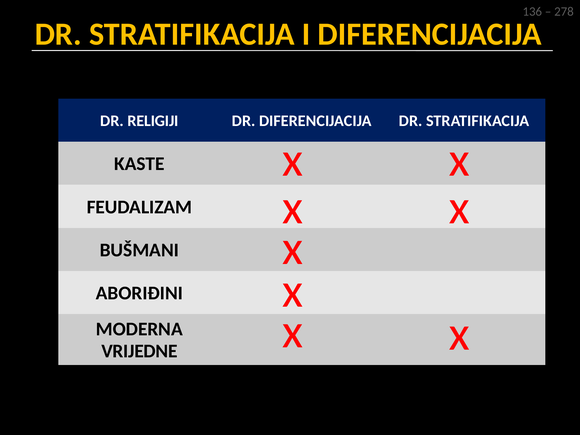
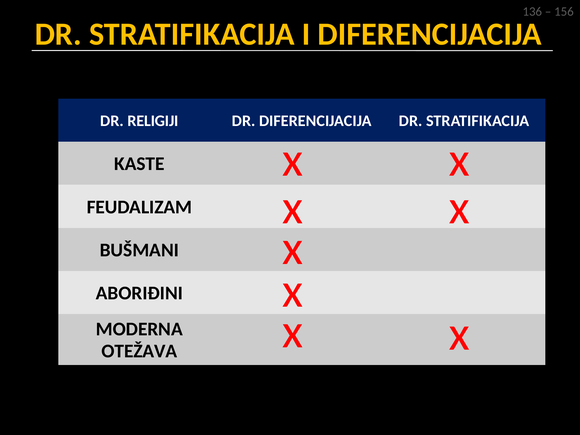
278: 278 -> 156
VRIJEDNE: VRIJEDNE -> OTEŽAVA
